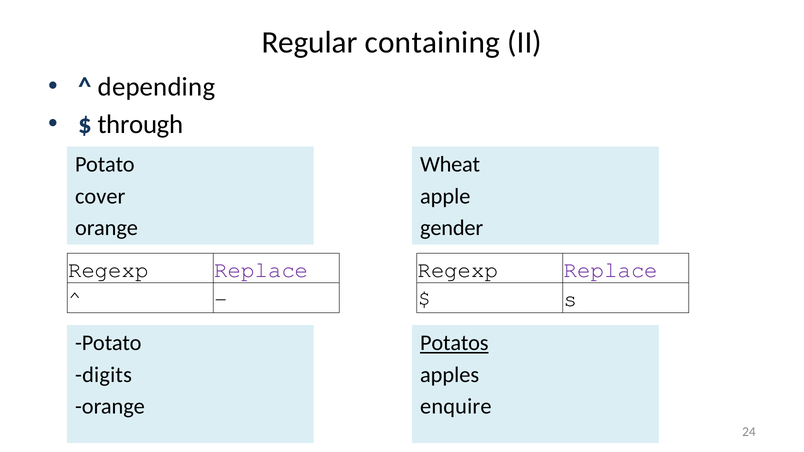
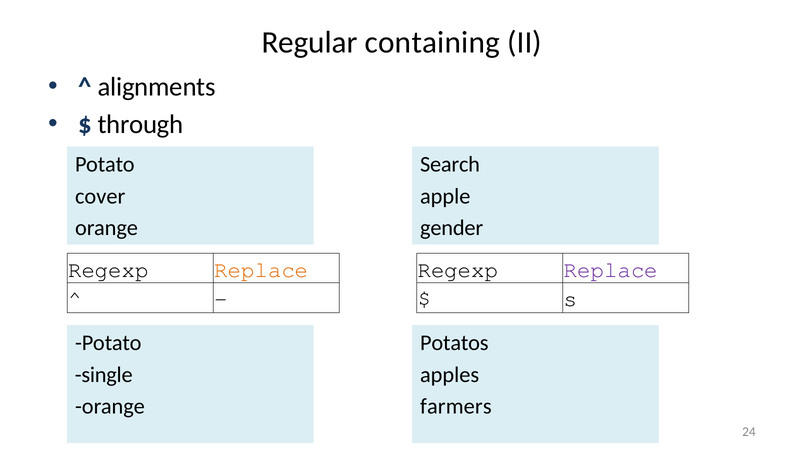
depending: depending -> alignments
Wheat: Wheat -> Search
Replace at (261, 270) colour: purple -> orange
Potatos underline: present -> none
digits: digits -> single
enquire: enquire -> farmers
